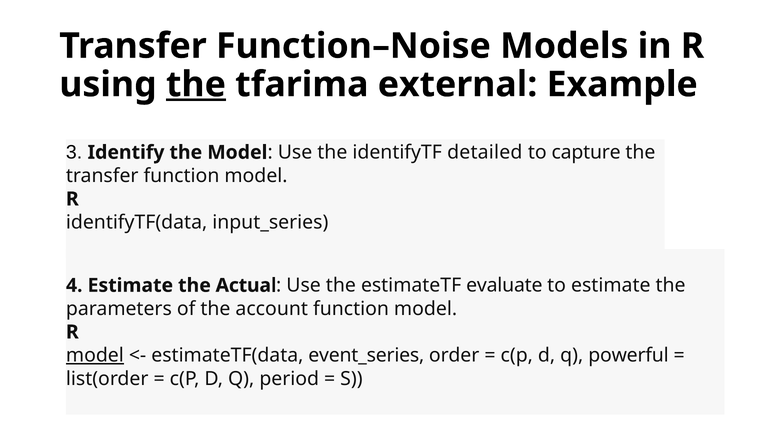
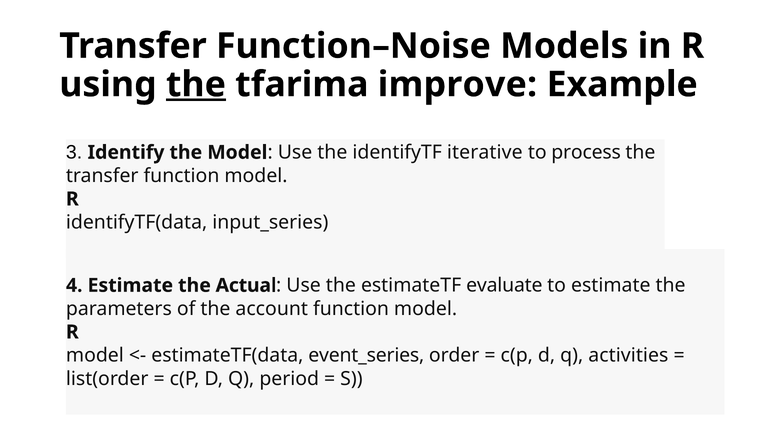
external: external -> improve
detailed: detailed -> iterative
capture: capture -> process
model at (95, 356) underline: present -> none
powerful: powerful -> activities
